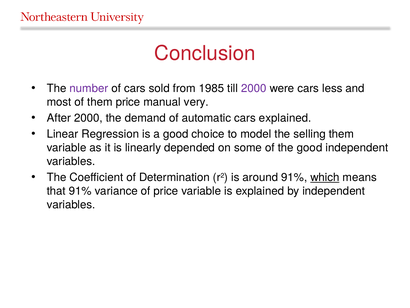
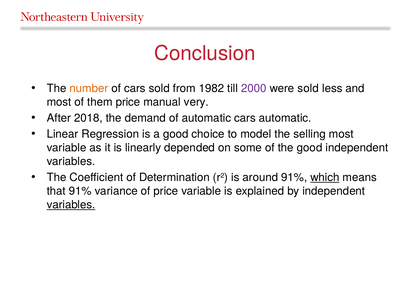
number colour: purple -> orange
1985: 1985 -> 1982
were cars: cars -> sold
After 2000: 2000 -> 2018
cars explained: explained -> automatic
selling them: them -> most
variables at (71, 204) underline: none -> present
